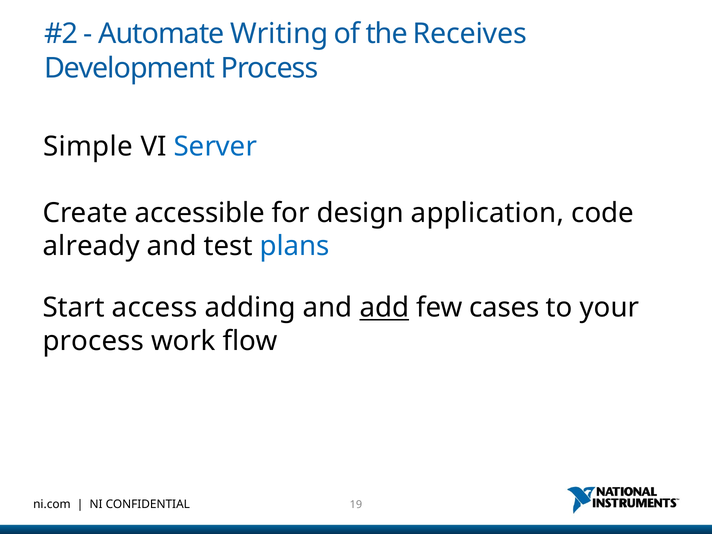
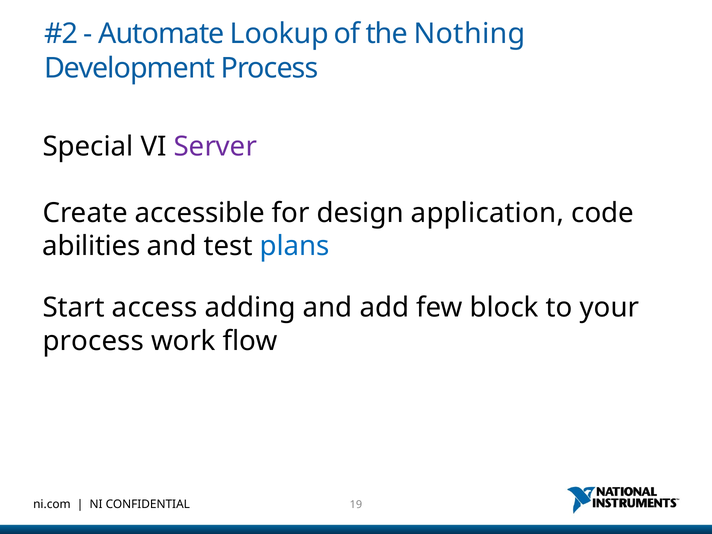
Writing: Writing -> Lookup
Receives: Receives -> Nothing
Simple: Simple -> Special
Server colour: blue -> purple
already: already -> abilities
add underline: present -> none
cases: cases -> block
